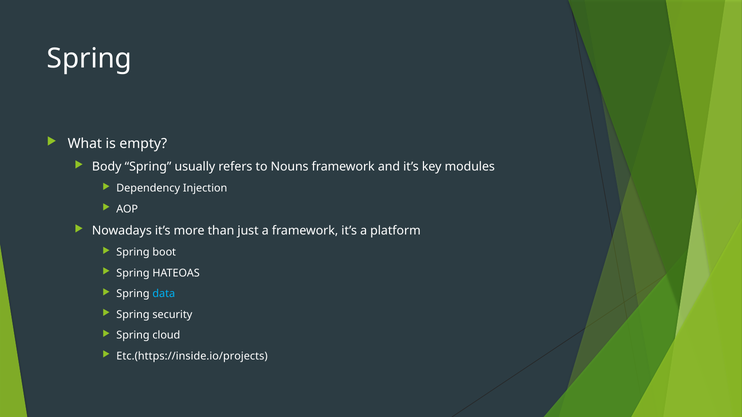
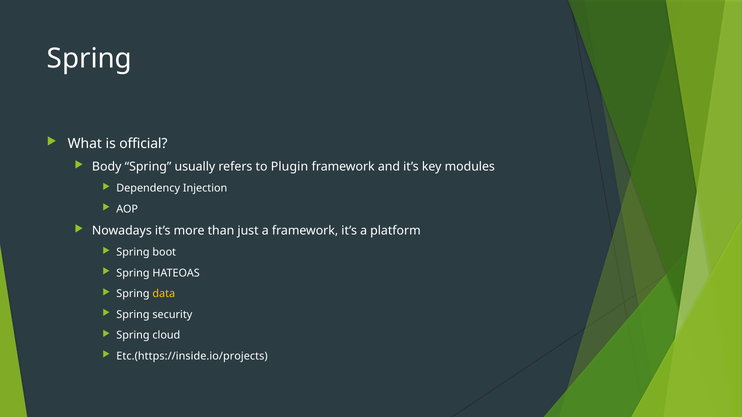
empty: empty -> official
Nouns: Nouns -> Plugin
data colour: light blue -> yellow
